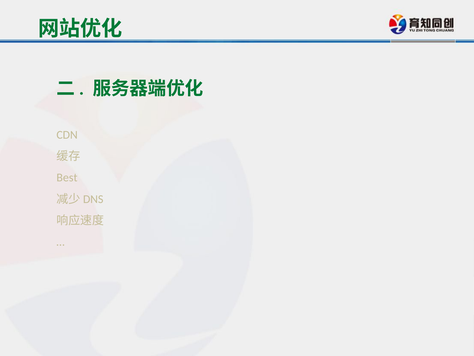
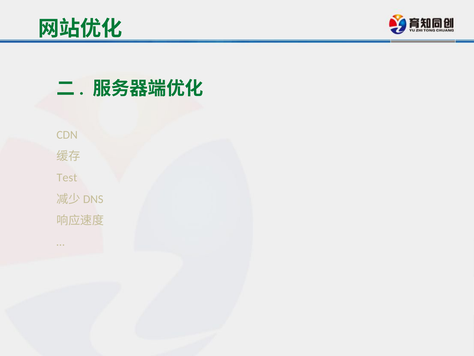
Best: Best -> Test
